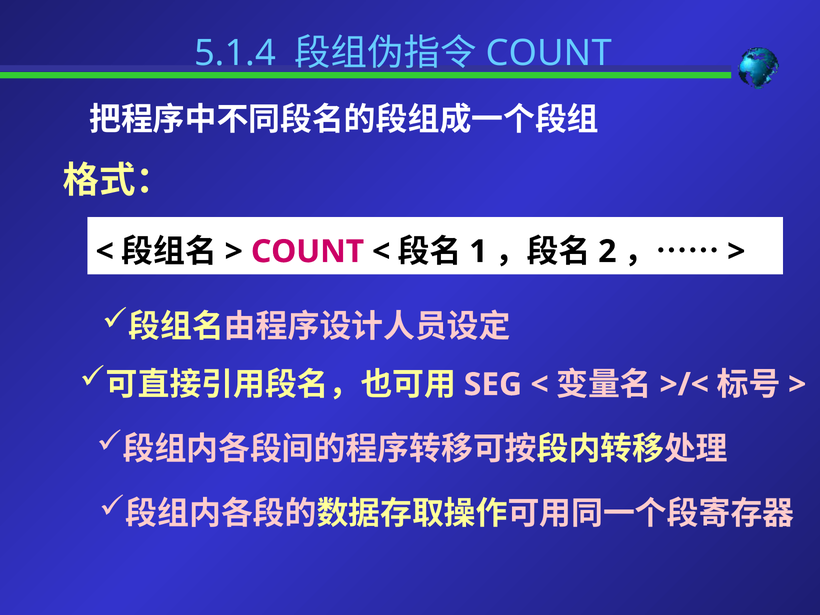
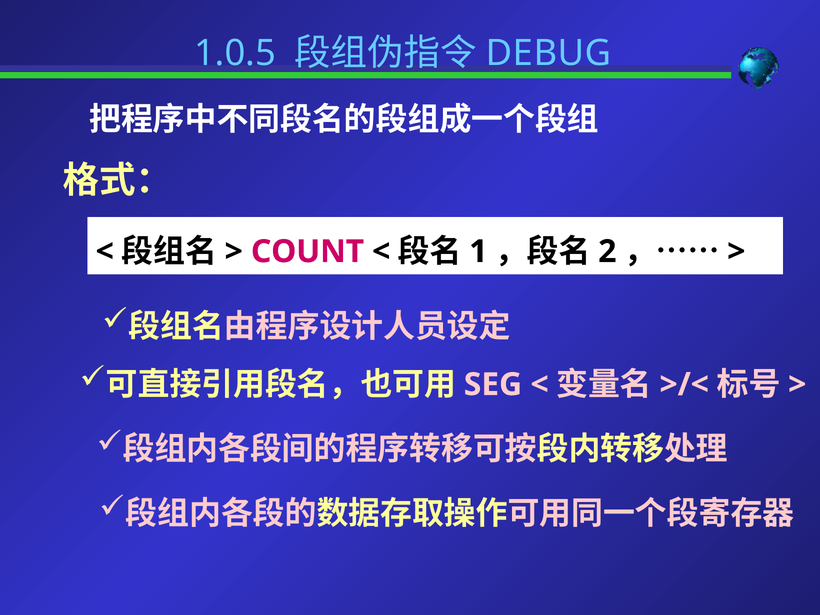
5.1.4: 5.1.4 -> 1.0.5
COUNT at (549, 53): COUNT -> DEBUG
